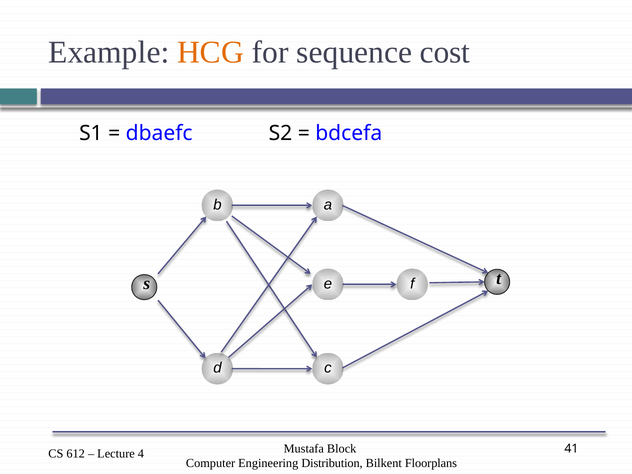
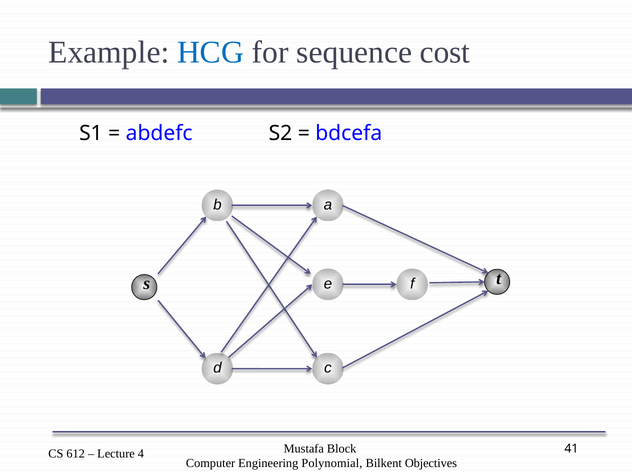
HCG colour: orange -> blue
dbaefc: dbaefc -> abdefc
Distribution: Distribution -> Polynomial
Floorplans: Floorplans -> Objectives
